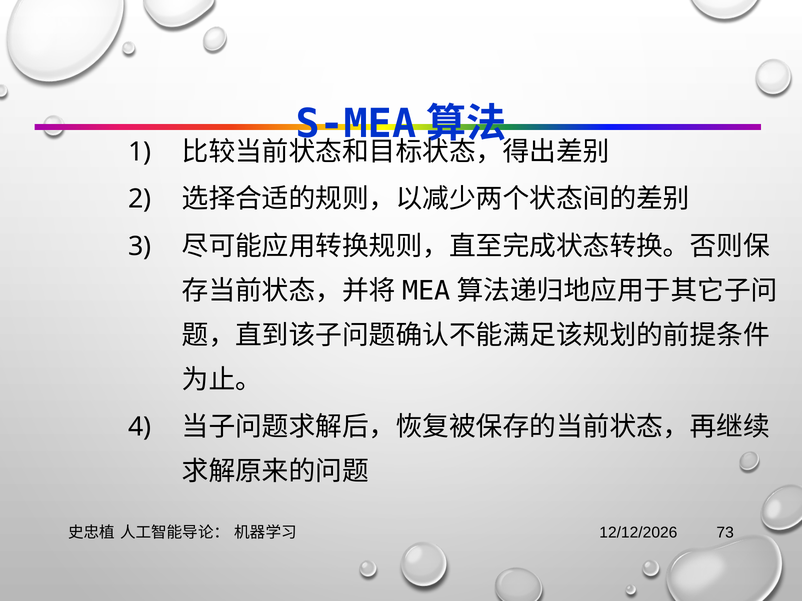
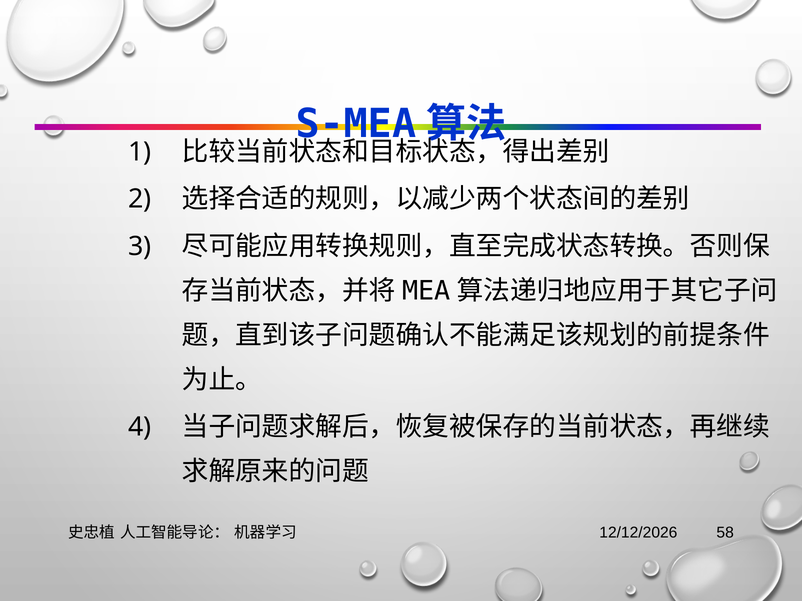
73: 73 -> 58
